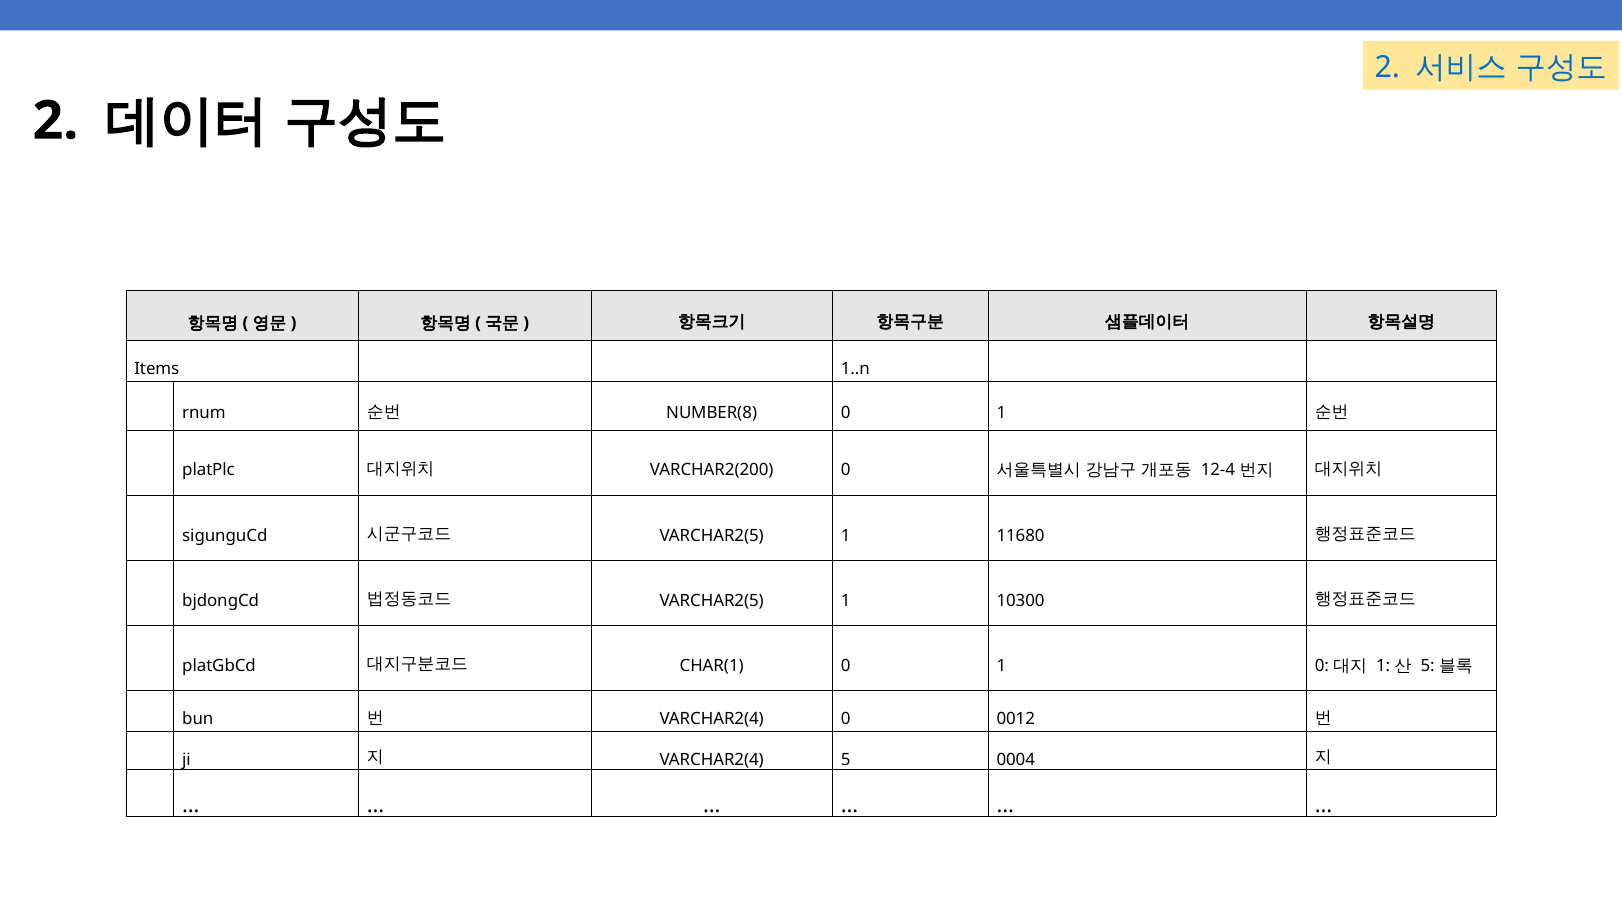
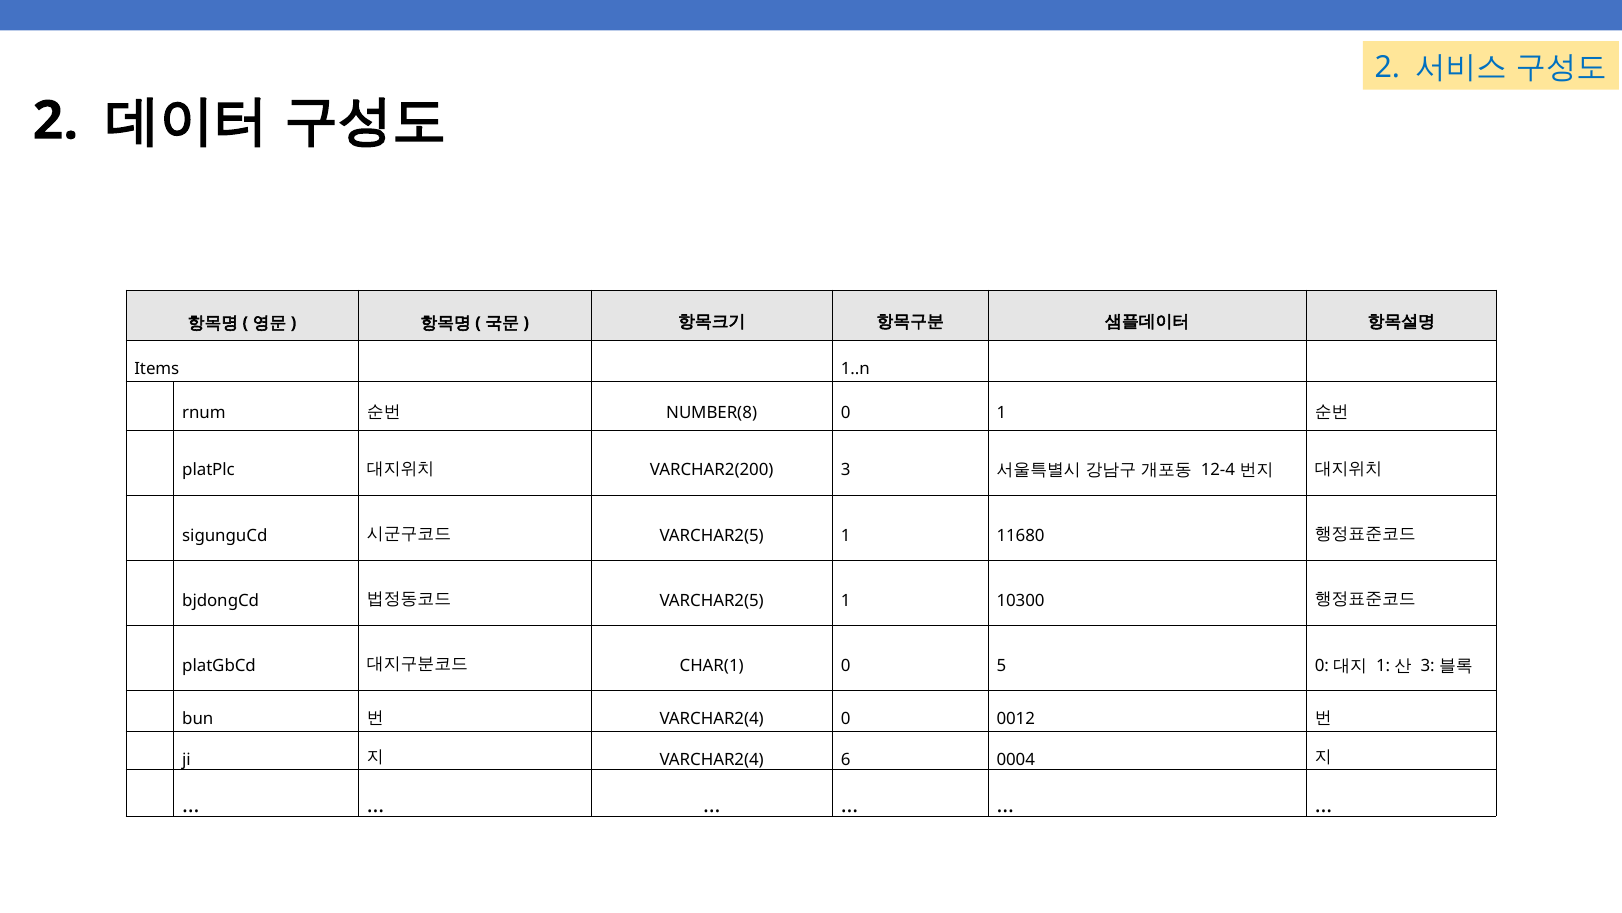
VARCHAR2(200 0: 0 -> 3
CHAR(1 0 1: 1 -> 5
5 at (1428, 665): 5 -> 3
VARCHAR2(4 5: 5 -> 6
